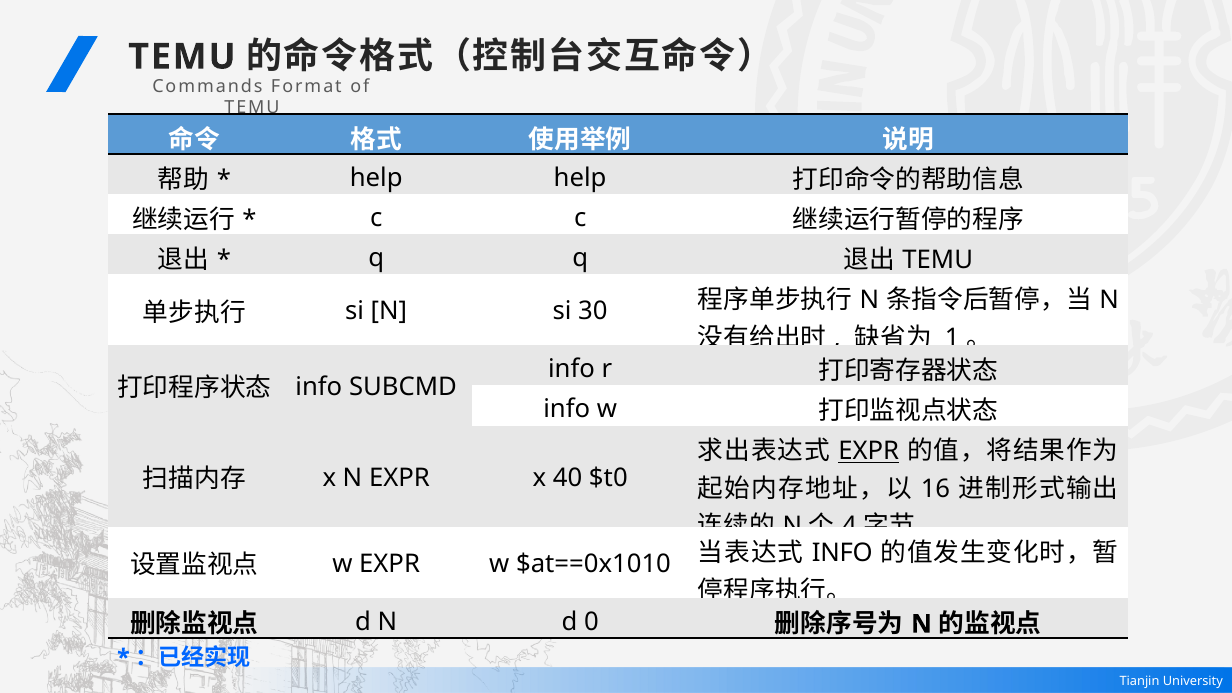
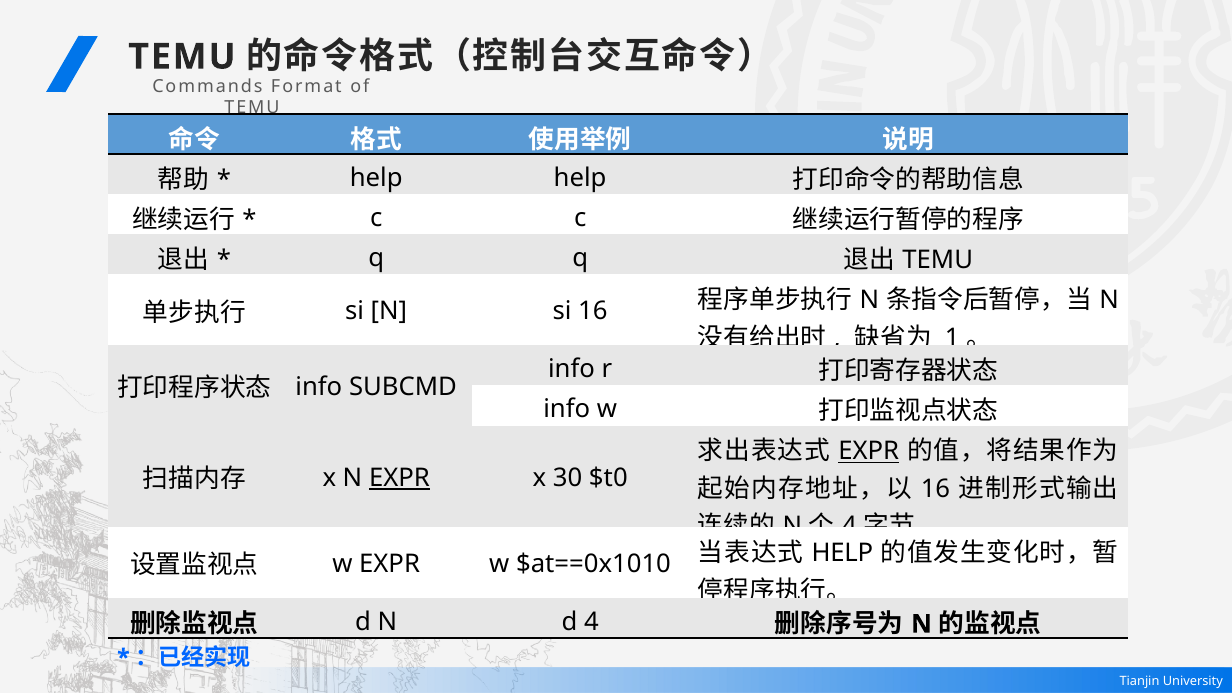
si 30: 30 -> 16
EXPR at (399, 478) underline: none -> present
40: 40 -> 30
INFO at (842, 553): INFO -> HELP
d 0: 0 -> 4
